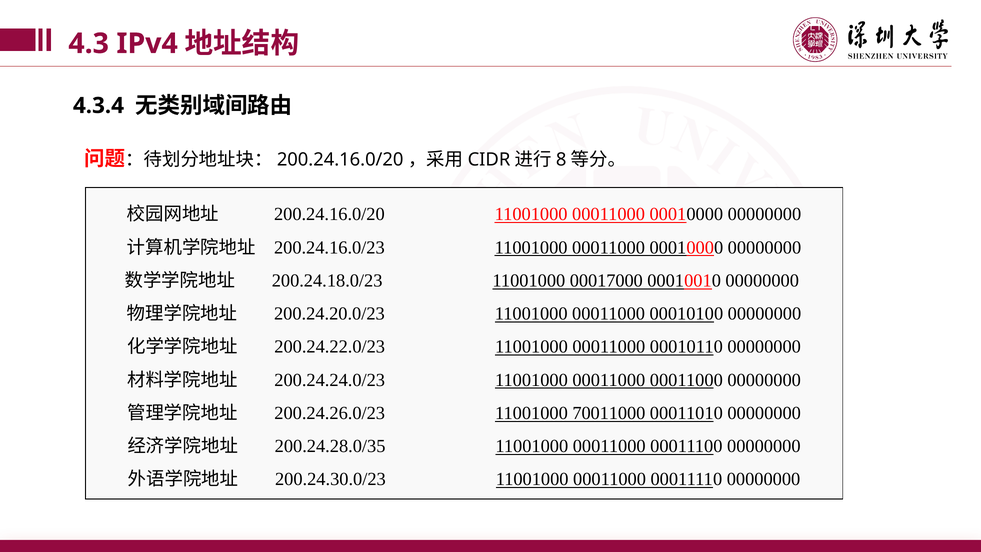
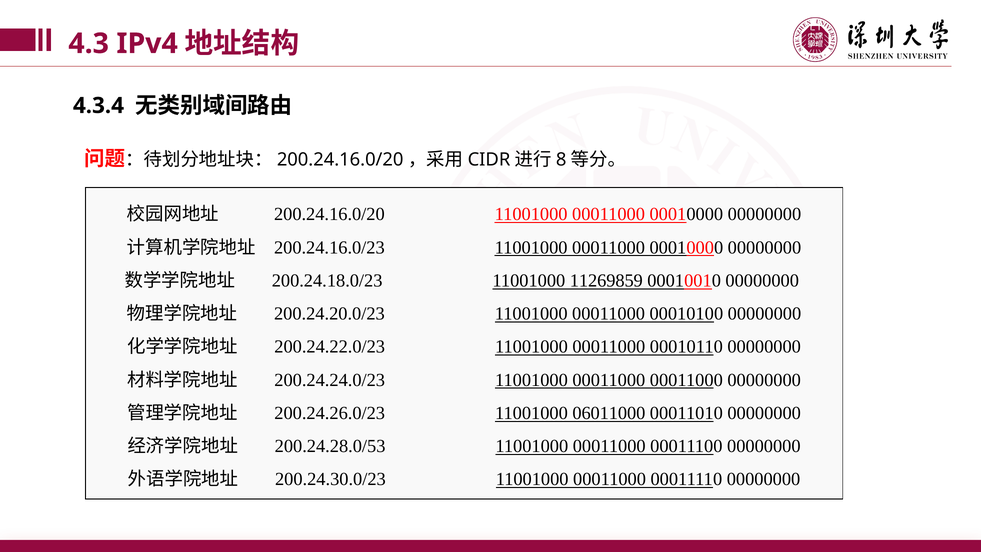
00017000: 00017000 -> 11269859
70011000: 70011000 -> 06011000
200.24.28.0/35: 200.24.28.0/35 -> 200.24.28.0/53
